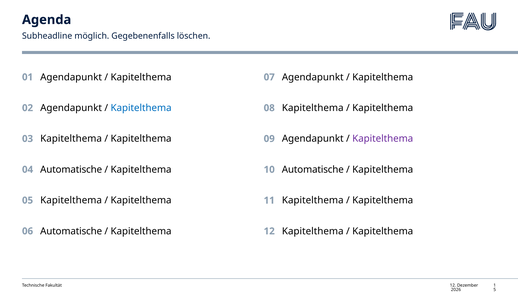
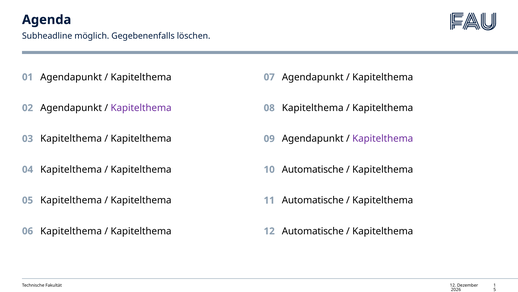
Kapitelthema at (141, 108) colour: blue -> purple
Automatische at (71, 169): Automatische -> Kapitelthema
Kapitelthema at (313, 200): Kapitelthema -> Automatische
Automatische at (71, 231): Automatische -> Kapitelthema
Kapitelthema at (313, 231): Kapitelthema -> Automatische
